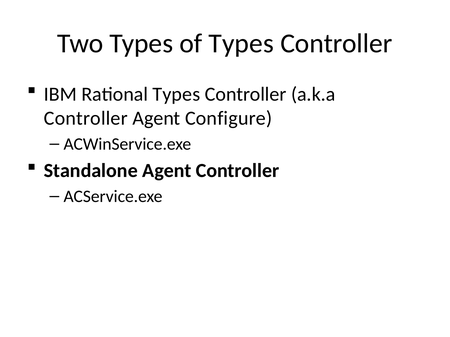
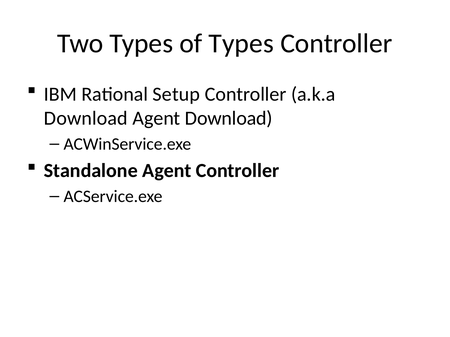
Rational Types: Types -> Setup
Controller at (86, 118): Controller -> Download
Agent Configure: Configure -> Download
